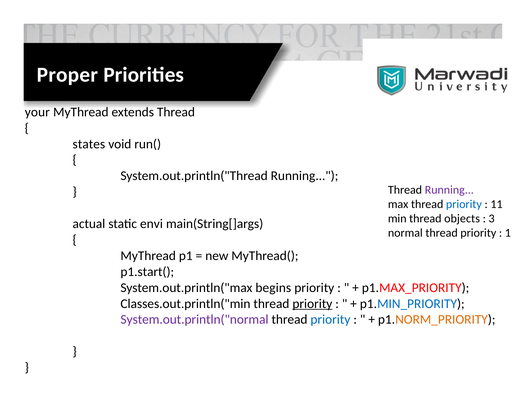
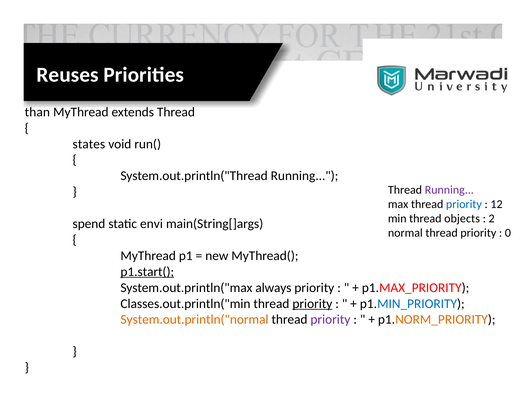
Proper: Proper -> Reuses
your: your -> than
11: 11 -> 12
3: 3 -> 2
actual: actual -> spend
1: 1 -> 0
p1.start( underline: none -> present
begins: begins -> always
System.out.println("normal colour: purple -> orange
priority at (330, 320) colour: blue -> purple
